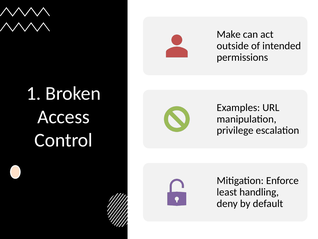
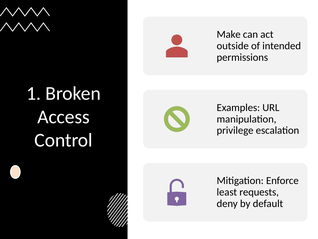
handling: handling -> requests
